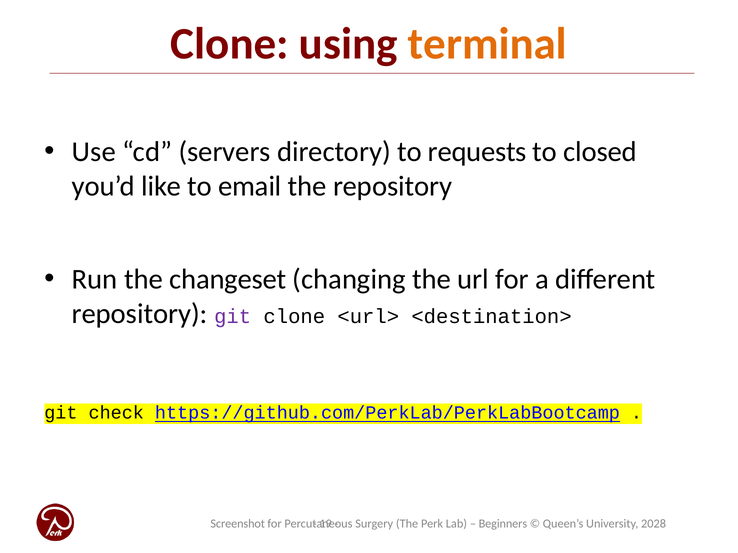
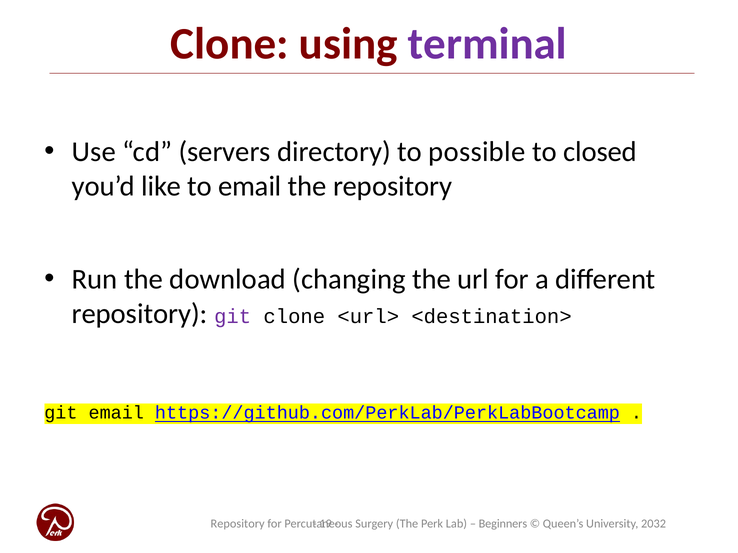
terminal colour: orange -> purple
requests: requests -> possible
changeset: changeset -> download
git check: check -> email
Screenshot at (238, 524): Screenshot -> Repository
2028: 2028 -> 2032
